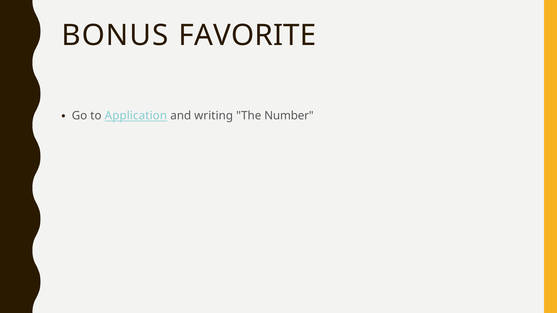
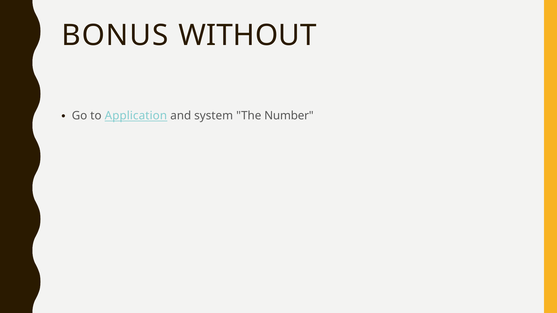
FAVORITE: FAVORITE -> WITHOUT
writing: writing -> system
